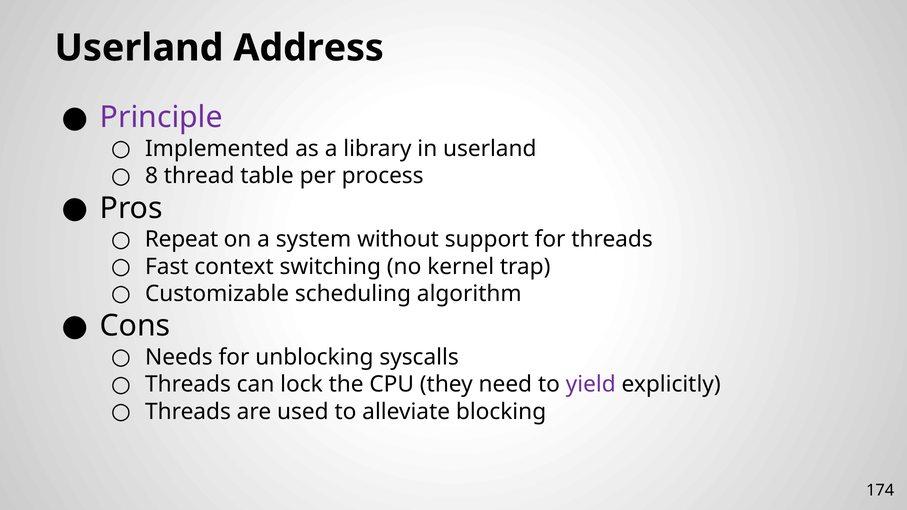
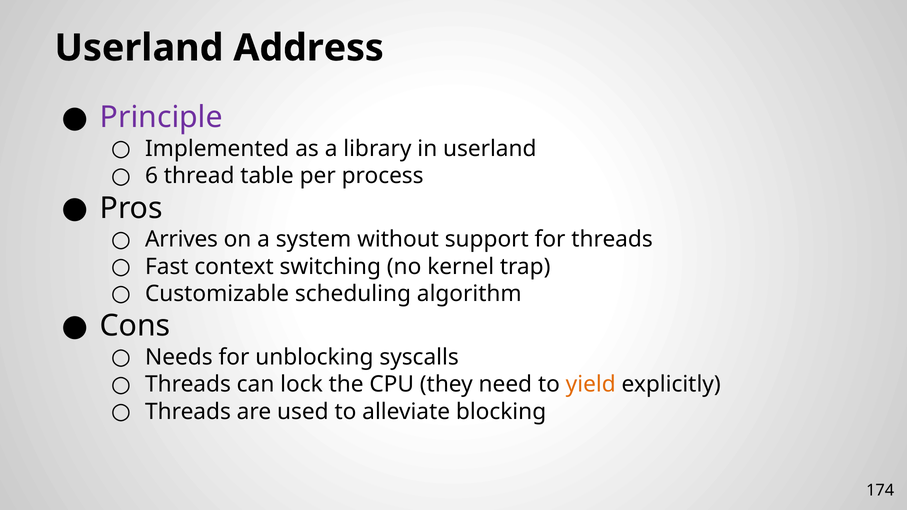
8: 8 -> 6
Repeat: Repeat -> Arrives
yield colour: purple -> orange
